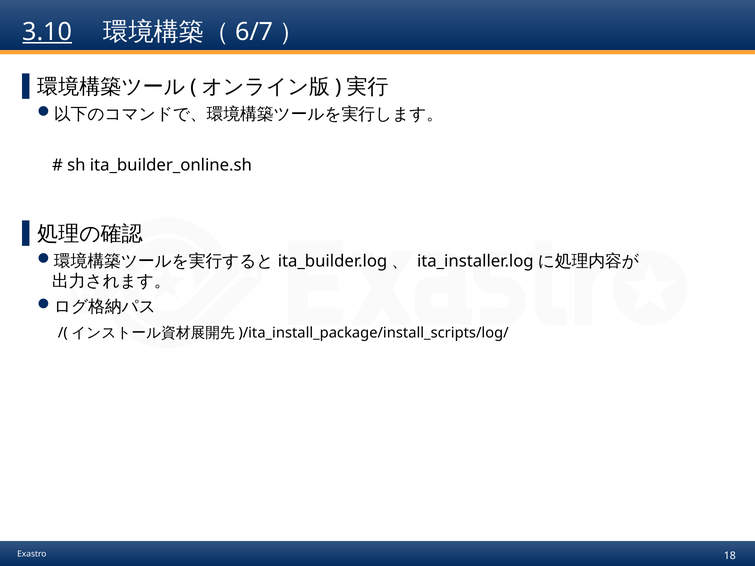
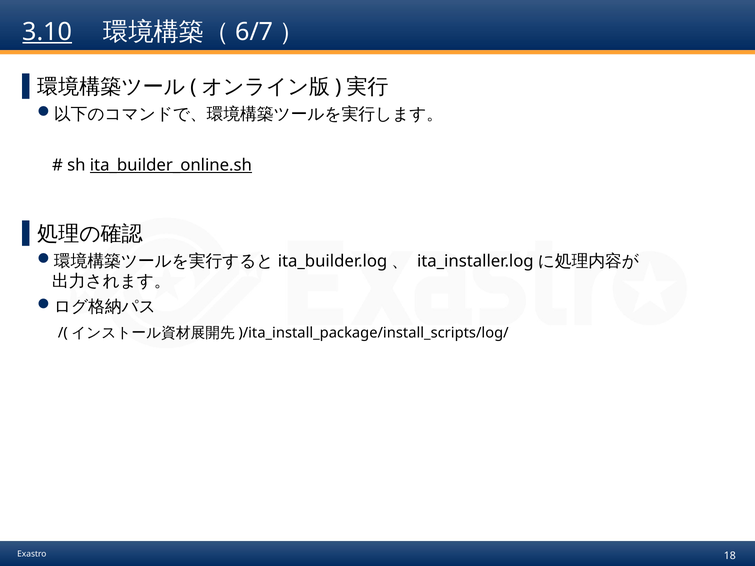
ita_builder_online.sh underline: none -> present
